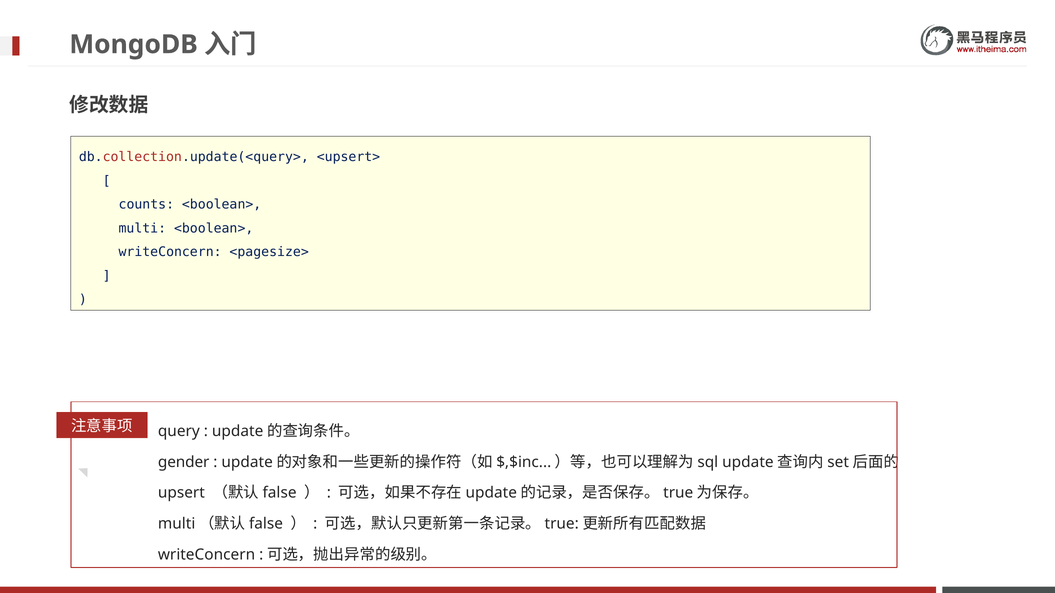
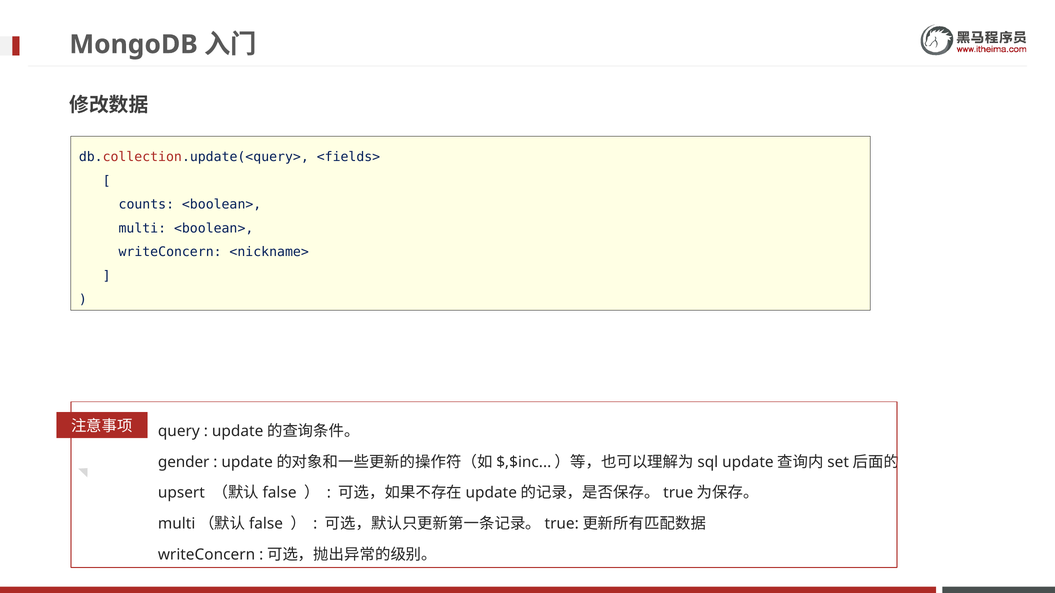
<upsert>: <upsert> -> <fields>
<pagesize>: <pagesize> -> <nickname>
